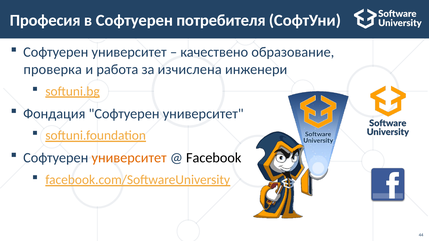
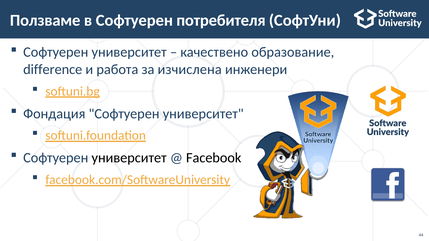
Професия: Професия -> Ползваме
проверка: проверка -> difference
университет at (129, 158) colour: orange -> black
